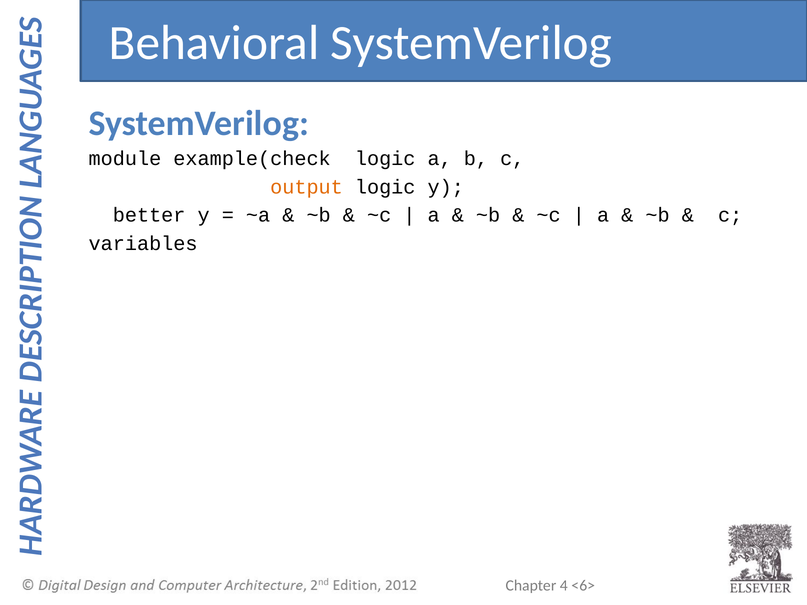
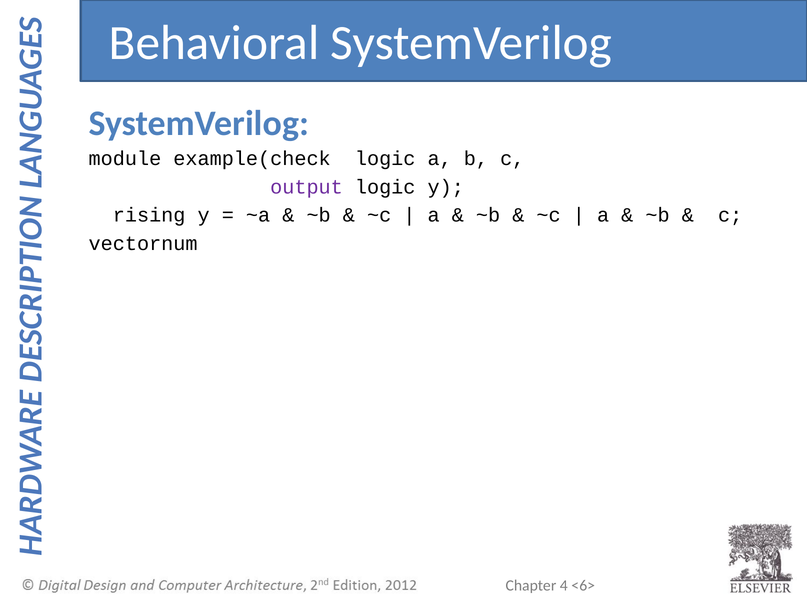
output colour: orange -> purple
better: better -> rising
variables: variables -> vectornum
